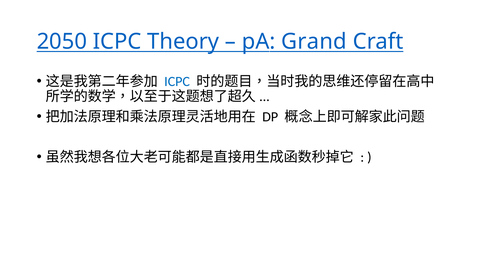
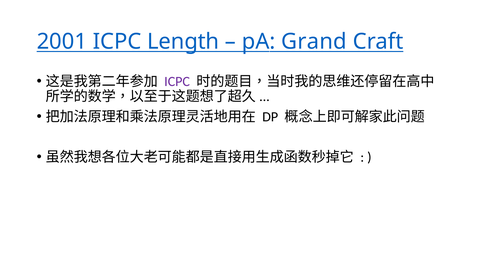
2050: 2050 -> 2001
Theory: Theory -> Length
ICPC at (177, 81) colour: blue -> purple
